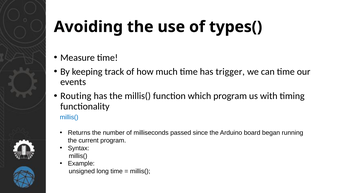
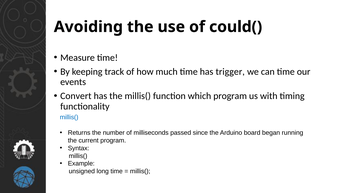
types(: types( -> could(
Routing: Routing -> Convert
